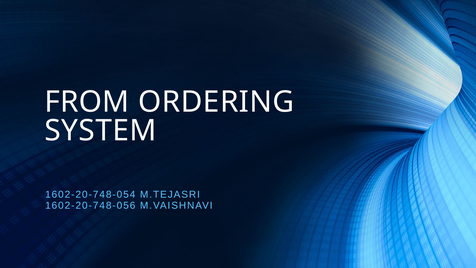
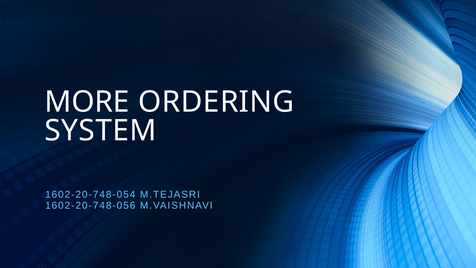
FROM: FROM -> MORE
